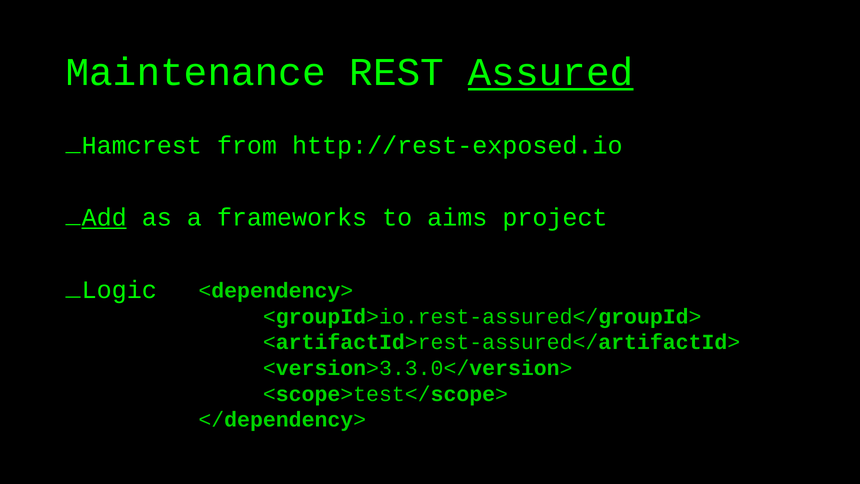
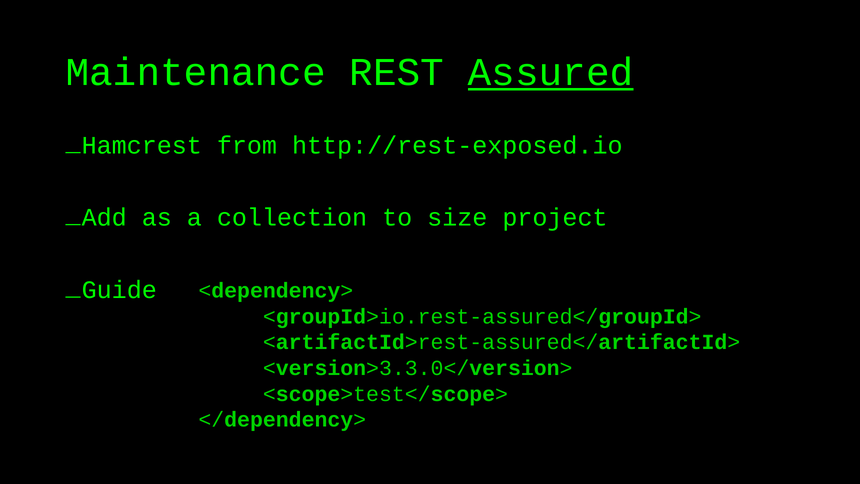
Add underline: present -> none
frameworks: frameworks -> collection
aims: aims -> size
Logic: Logic -> Guide
